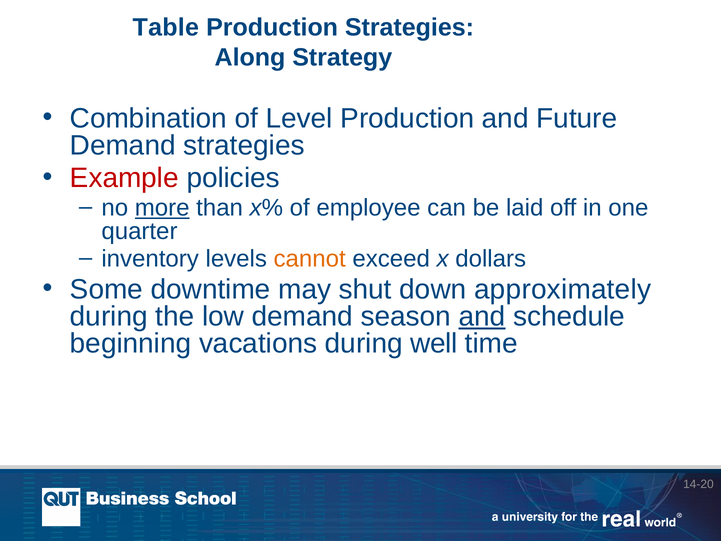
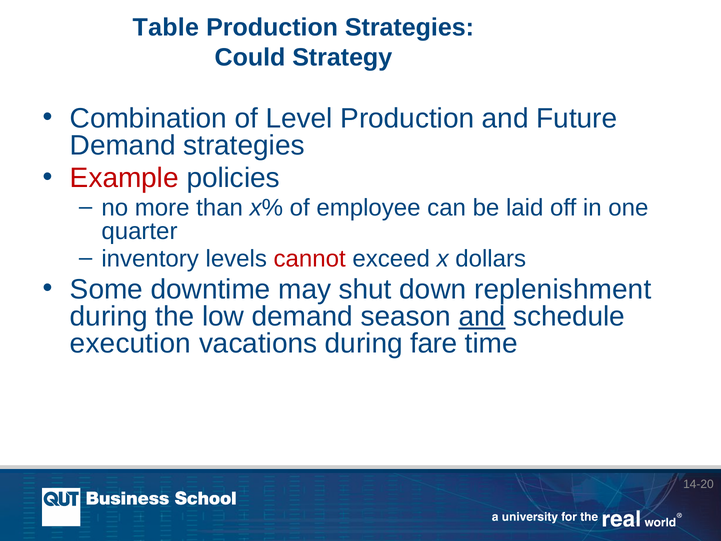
Along: Along -> Could
more underline: present -> none
cannot colour: orange -> red
approximately: approximately -> replenishment
beginning: beginning -> execution
well: well -> fare
